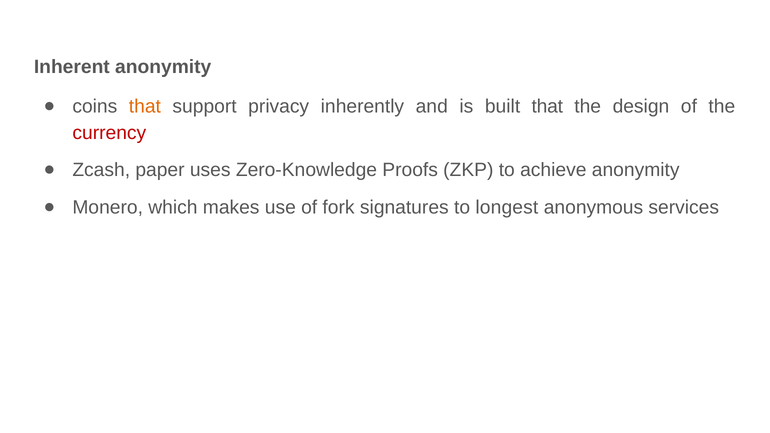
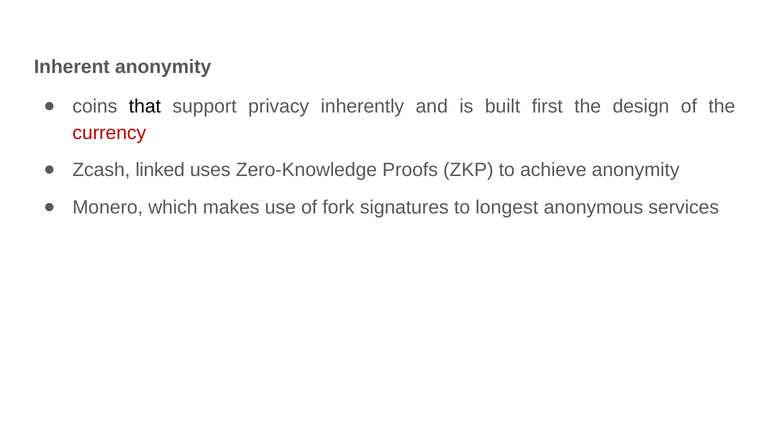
that at (145, 106) colour: orange -> black
built that: that -> first
paper: paper -> linked
